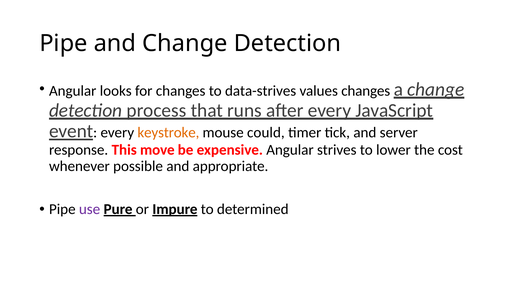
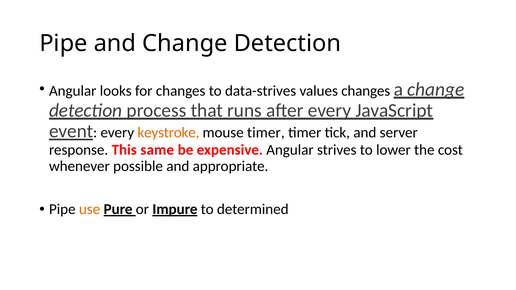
mouse could: could -> timer
move: move -> same
use colour: purple -> orange
